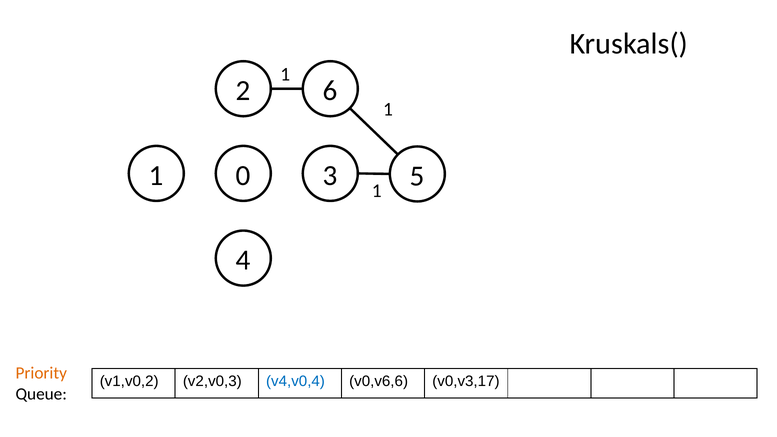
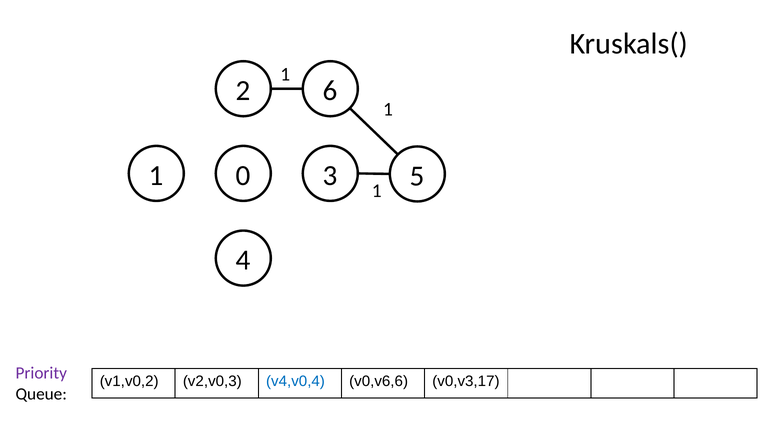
Priority colour: orange -> purple
